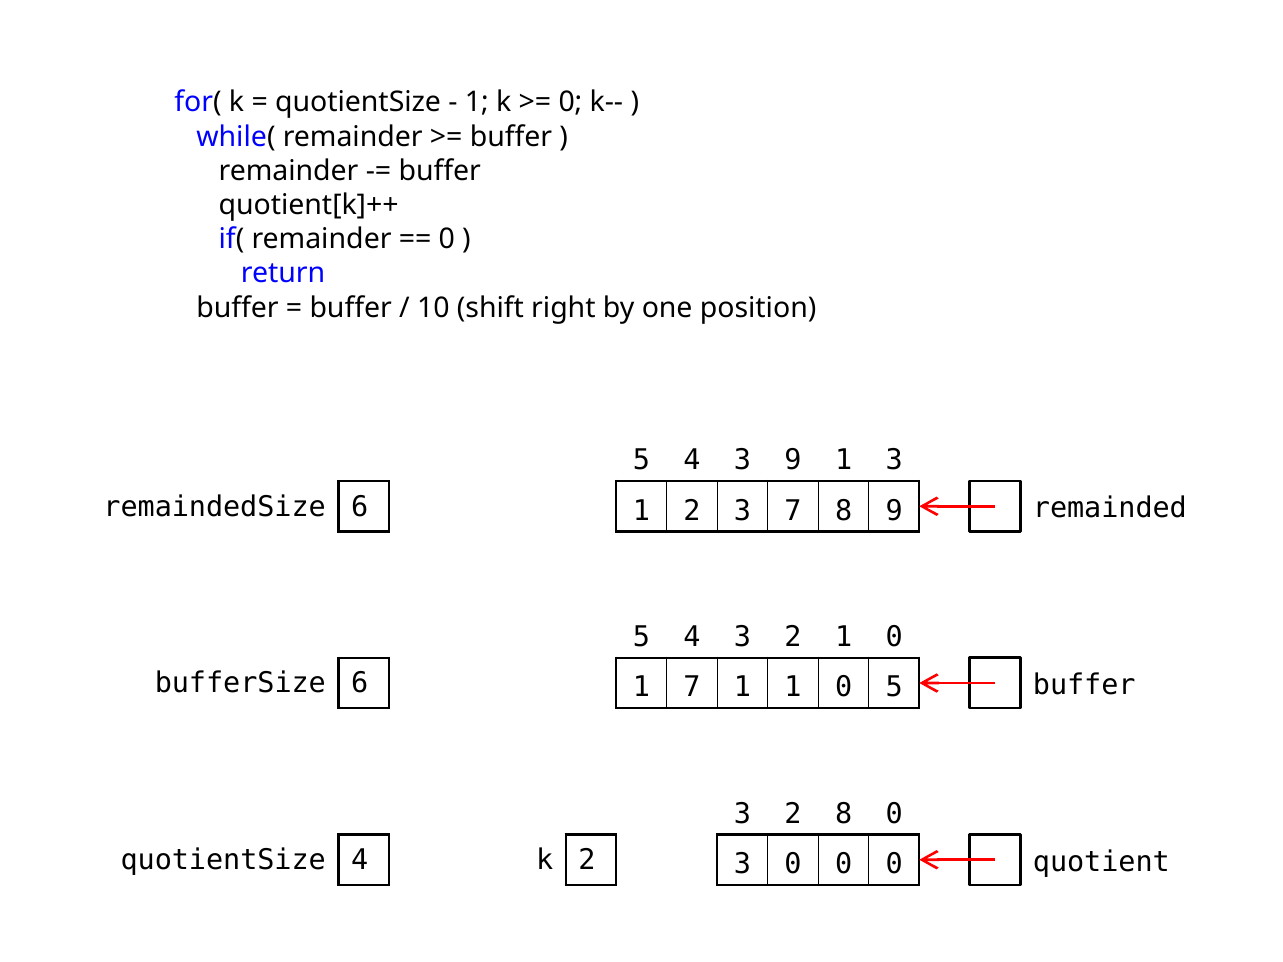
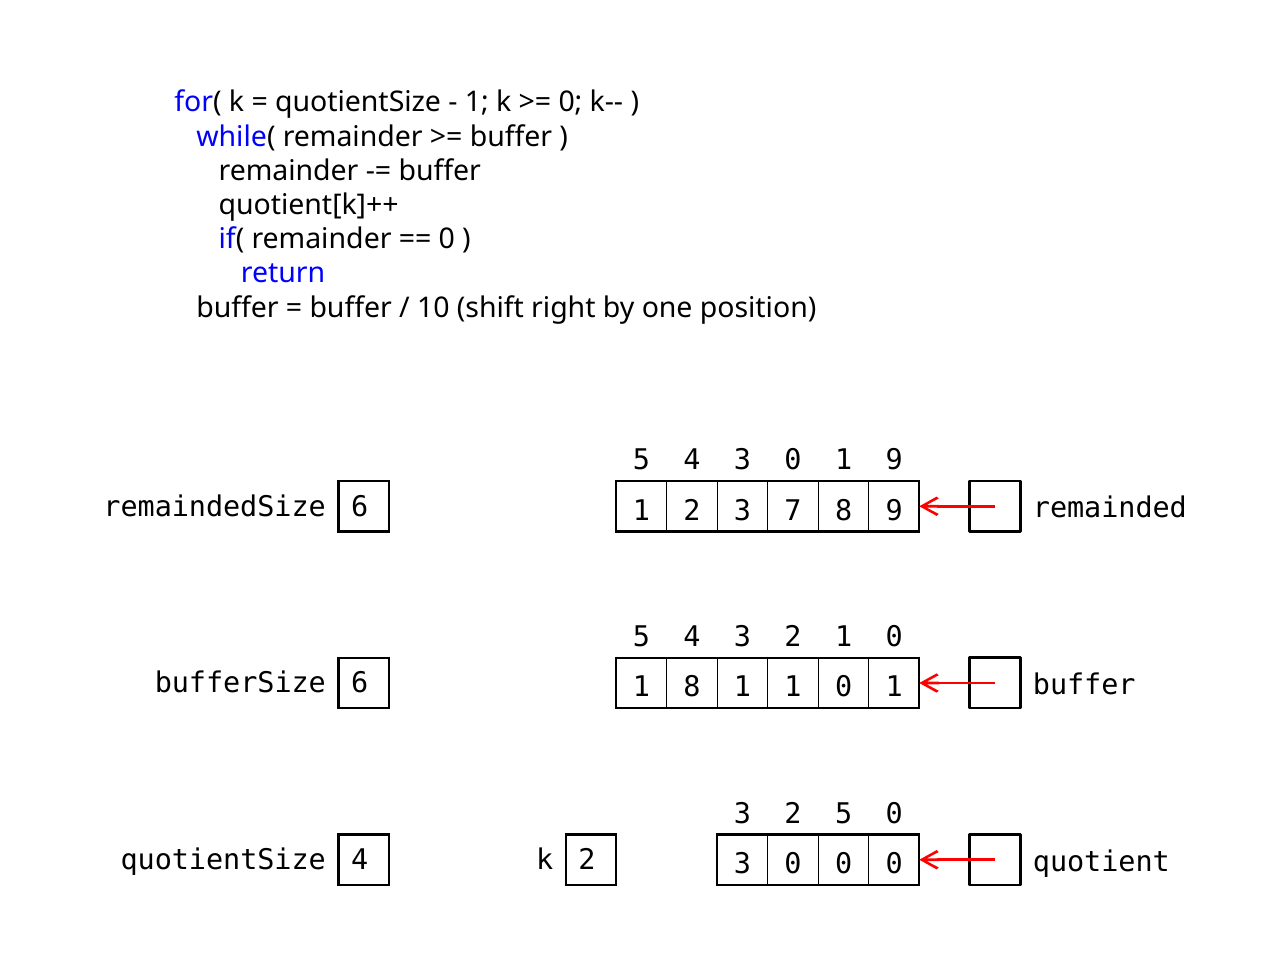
4 3 9: 9 -> 0
1 3: 3 -> 9
1 7: 7 -> 8
1 1 0 5: 5 -> 1
2 8: 8 -> 5
